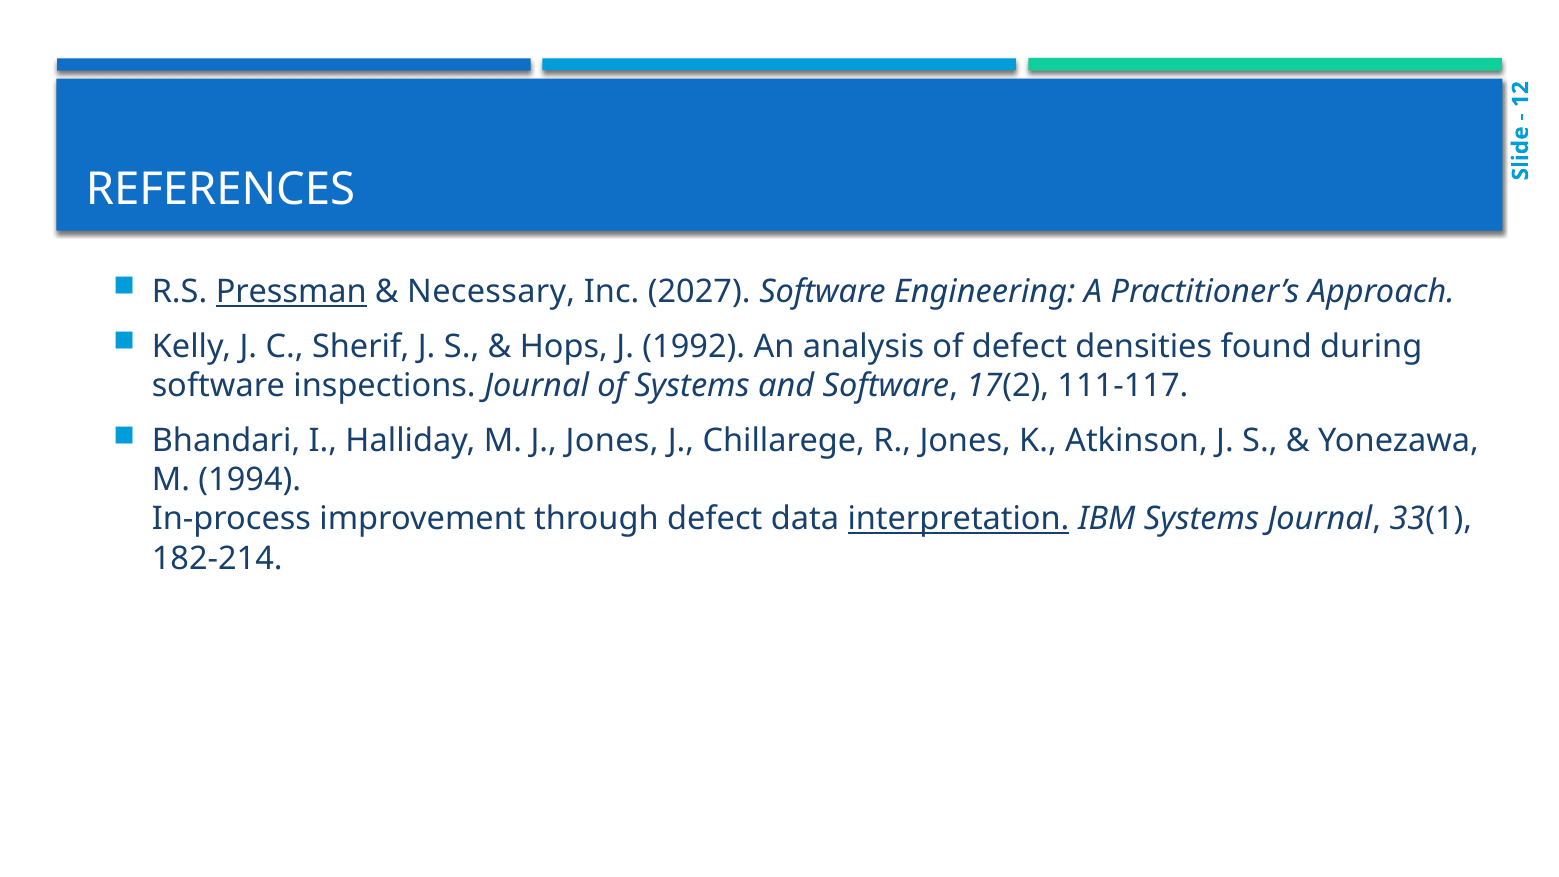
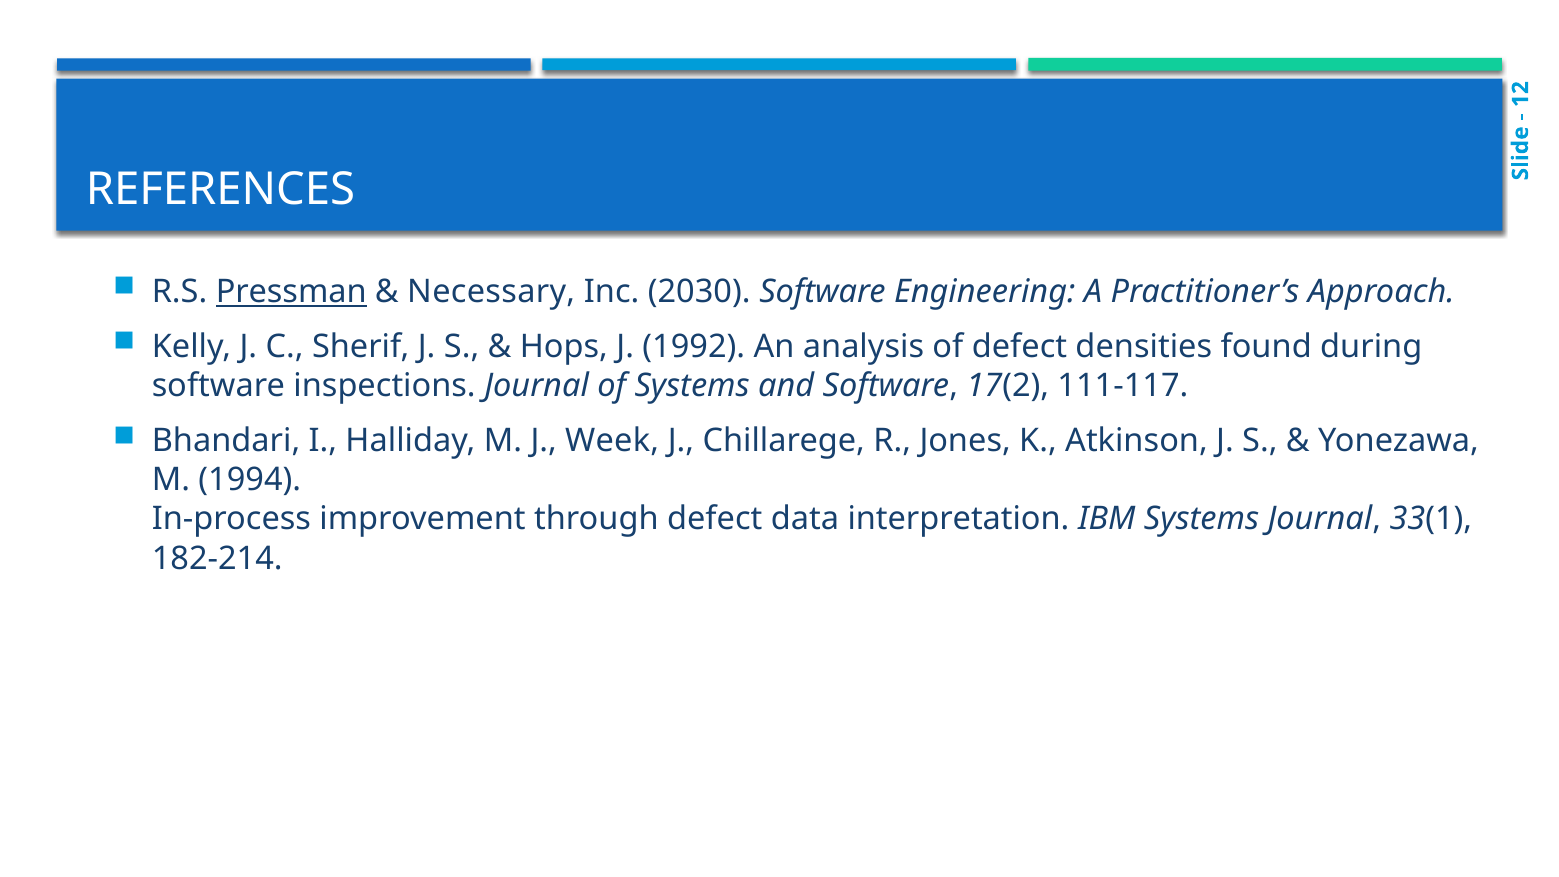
2027: 2027 -> 2030
J Jones: Jones -> Week
interpretation underline: present -> none
